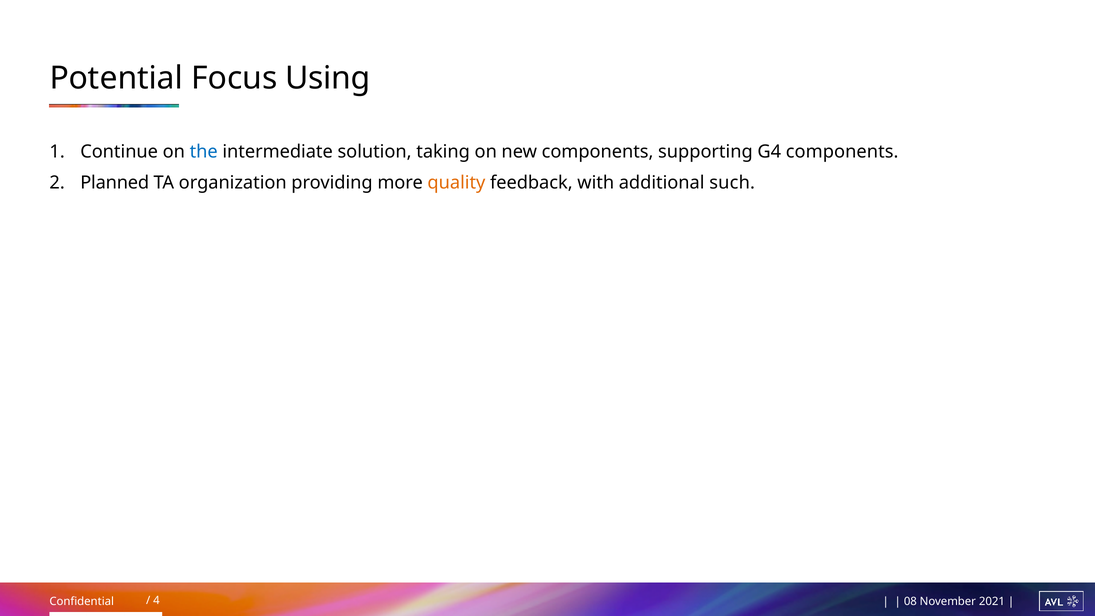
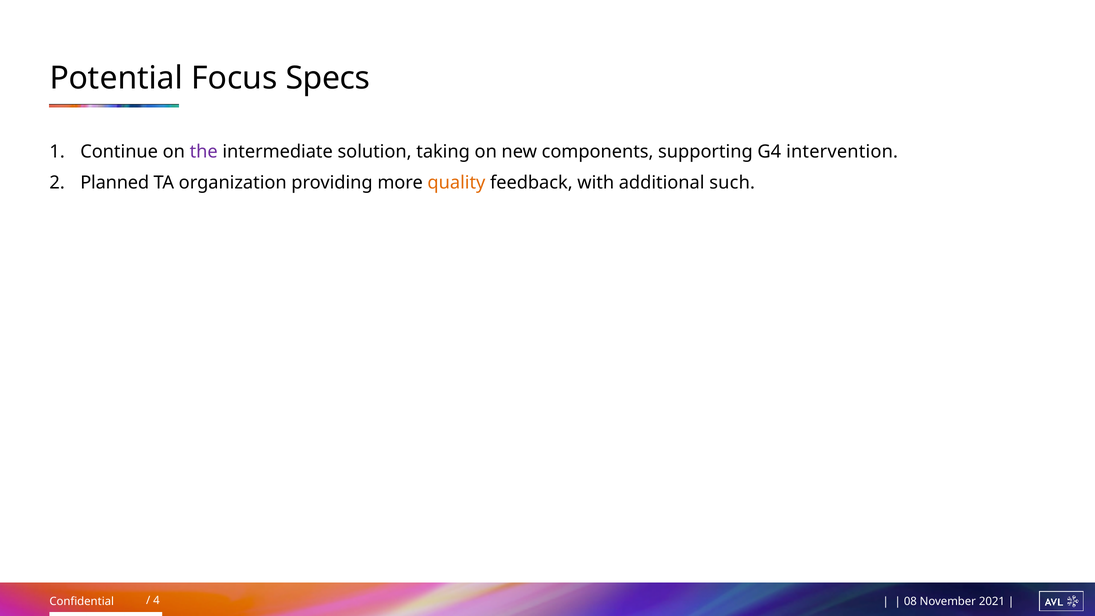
Using: Using -> Specs
the colour: blue -> purple
G4 components: components -> intervention
